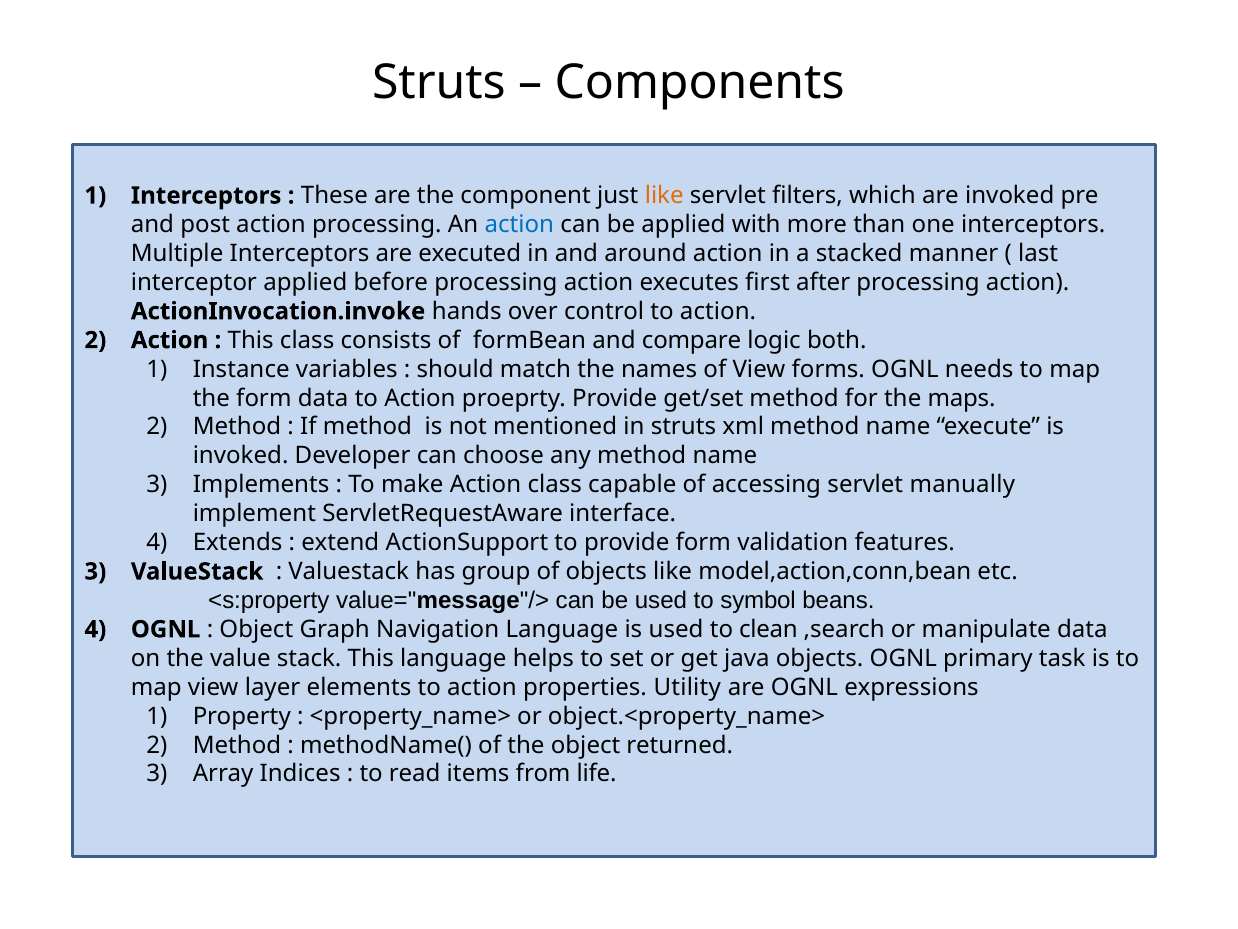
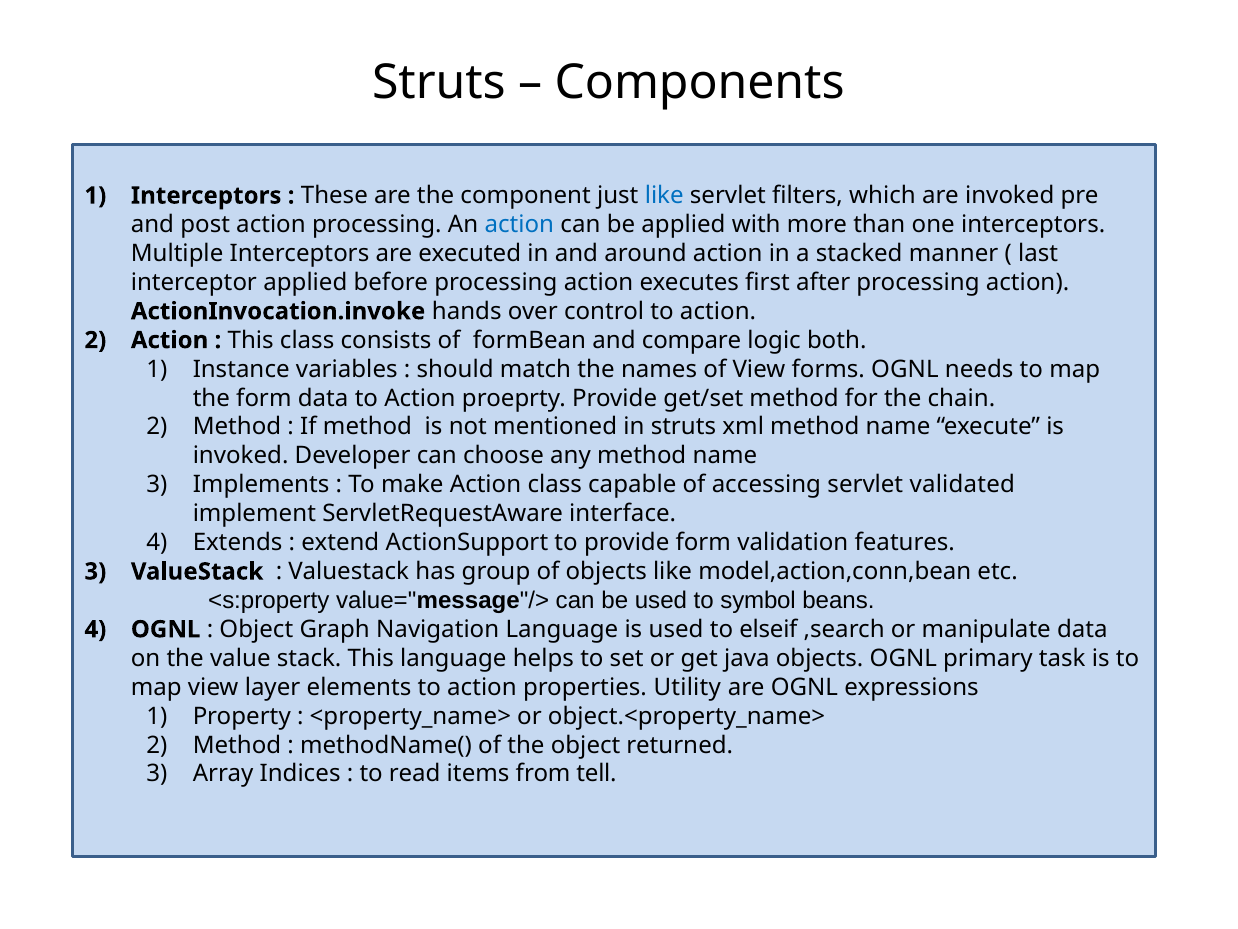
like at (664, 196) colour: orange -> blue
maps: maps -> chain
manually: manually -> validated
clean: clean -> elseif
life: life -> tell
